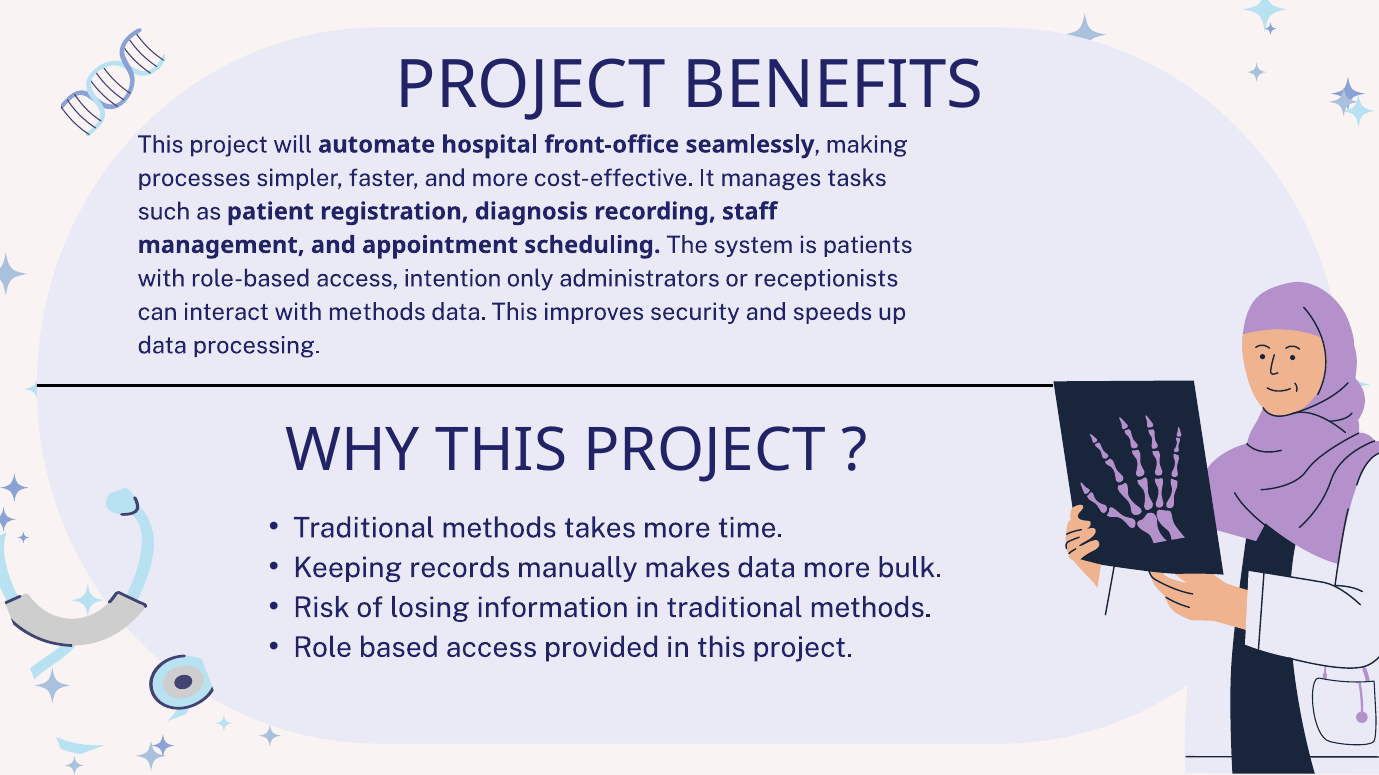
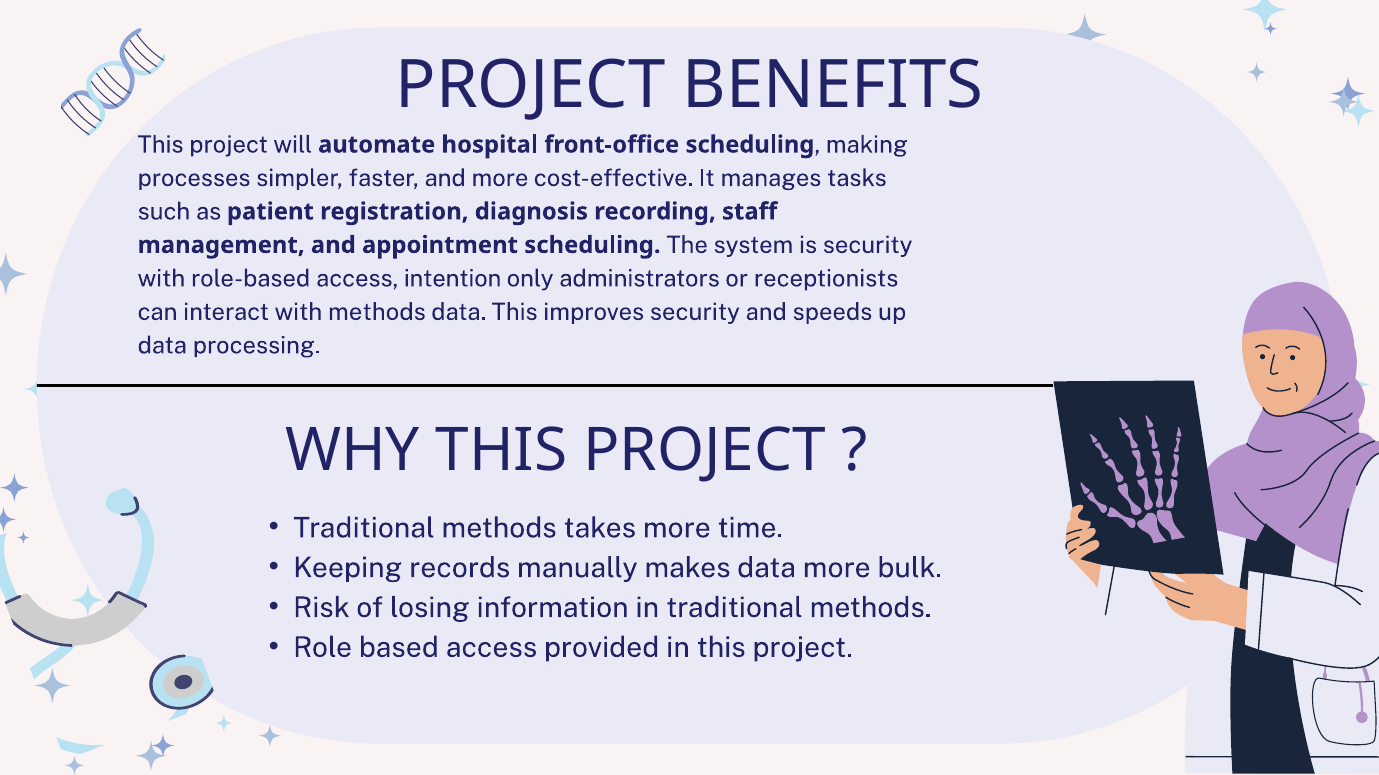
front-office seamlessly: seamlessly -> scheduling
is patients: patients -> security
